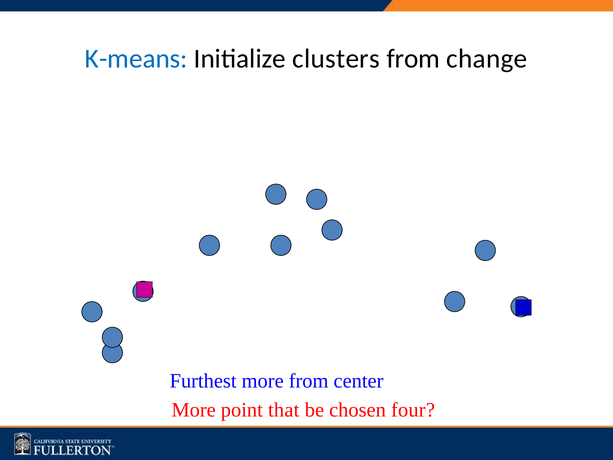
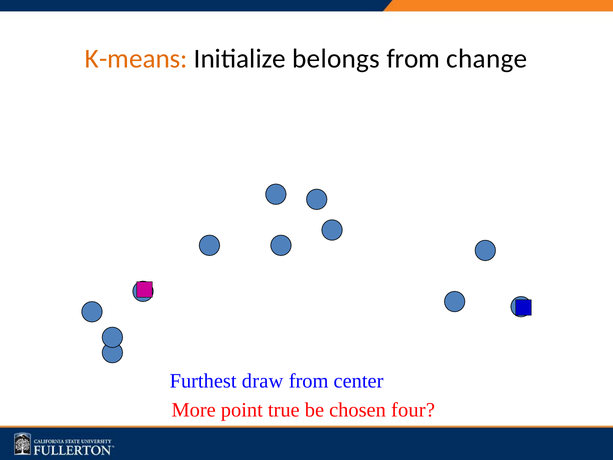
K-means colour: blue -> orange
clusters: clusters -> belongs
Furthest more: more -> draw
that: that -> true
